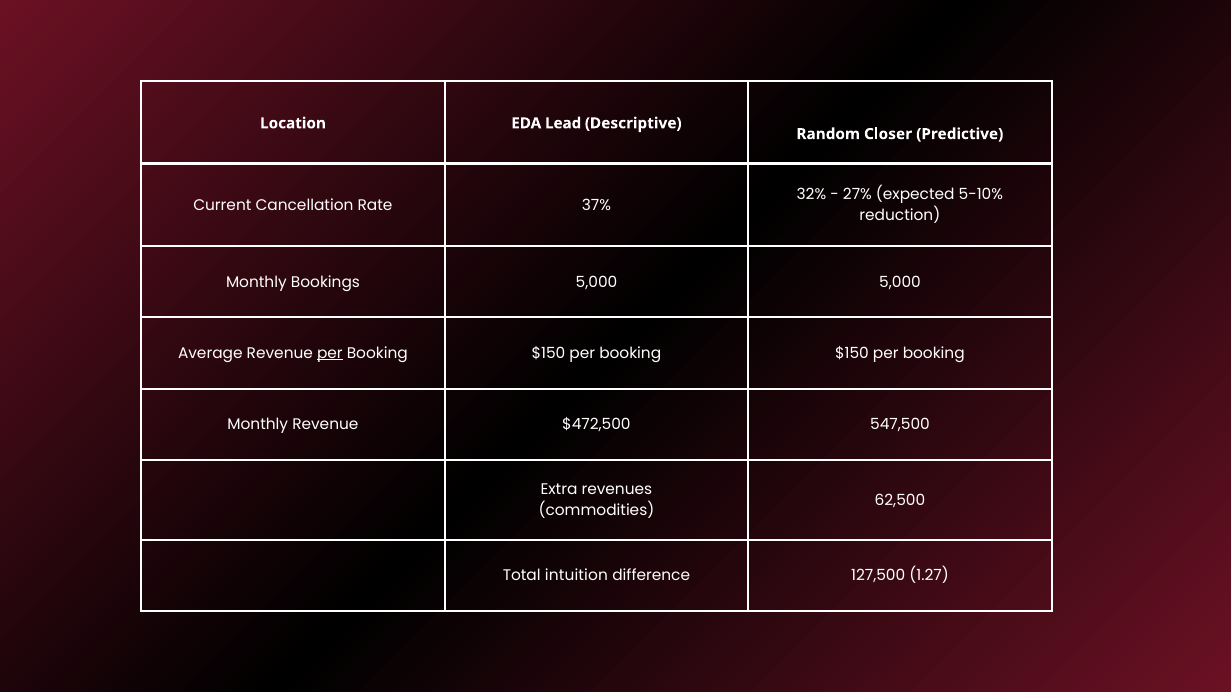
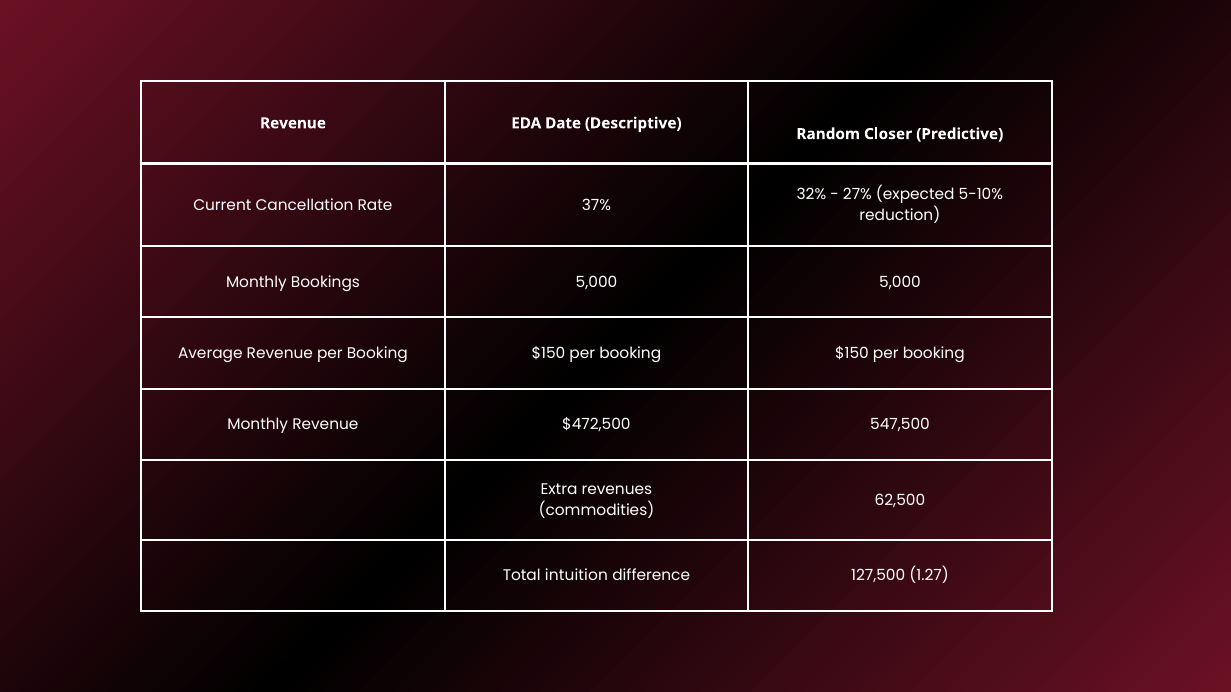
Location at (293, 123): Location -> Revenue
Lead: Lead -> Date
per at (330, 353) underline: present -> none
